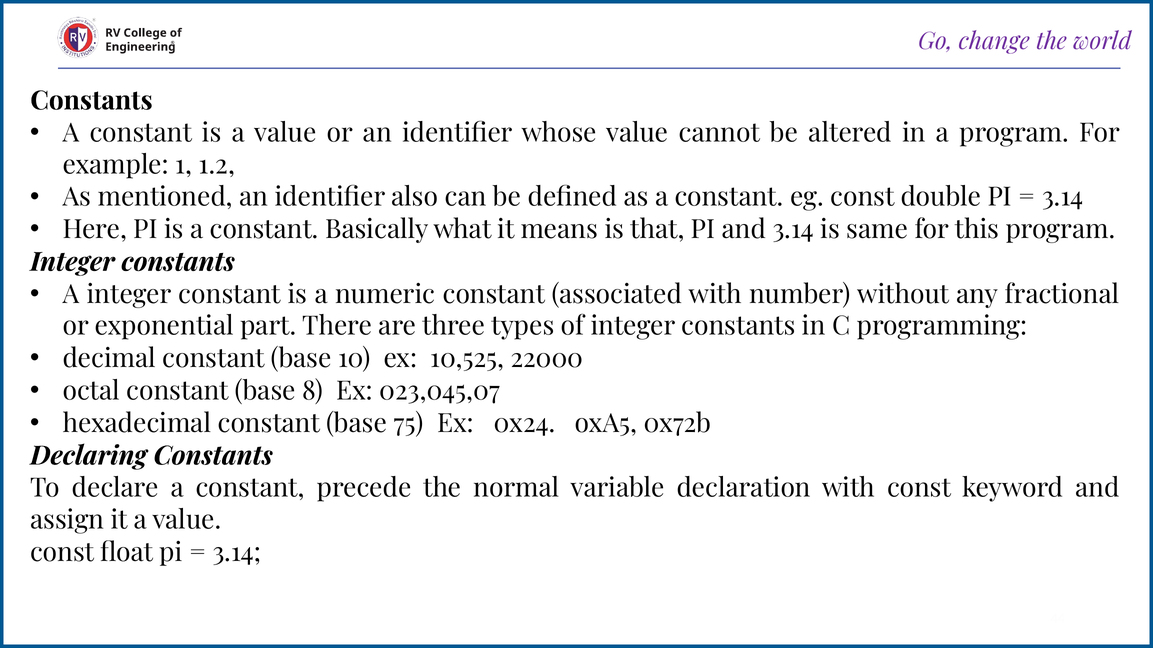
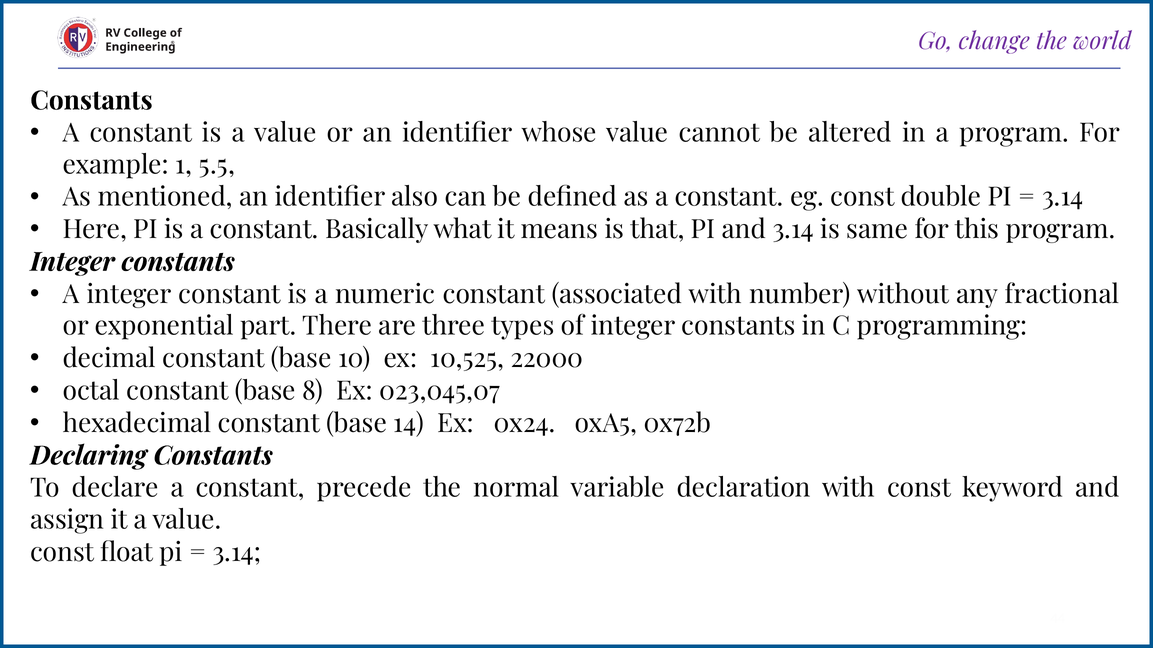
1.2: 1.2 -> 5.5
75: 75 -> 14
